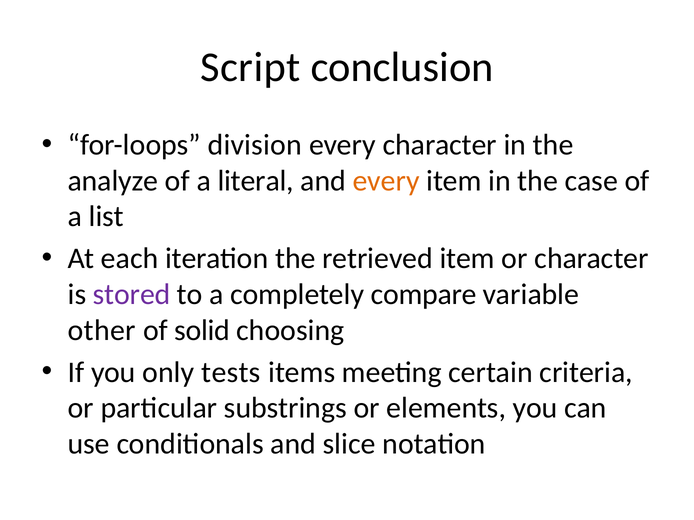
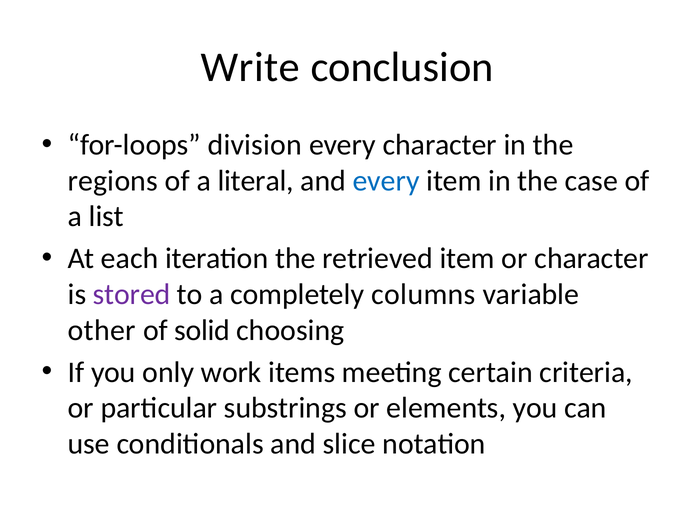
Script: Script -> Write
analyze: analyze -> regions
every at (386, 181) colour: orange -> blue
compare: compare -> columns
tests: tests -> work
